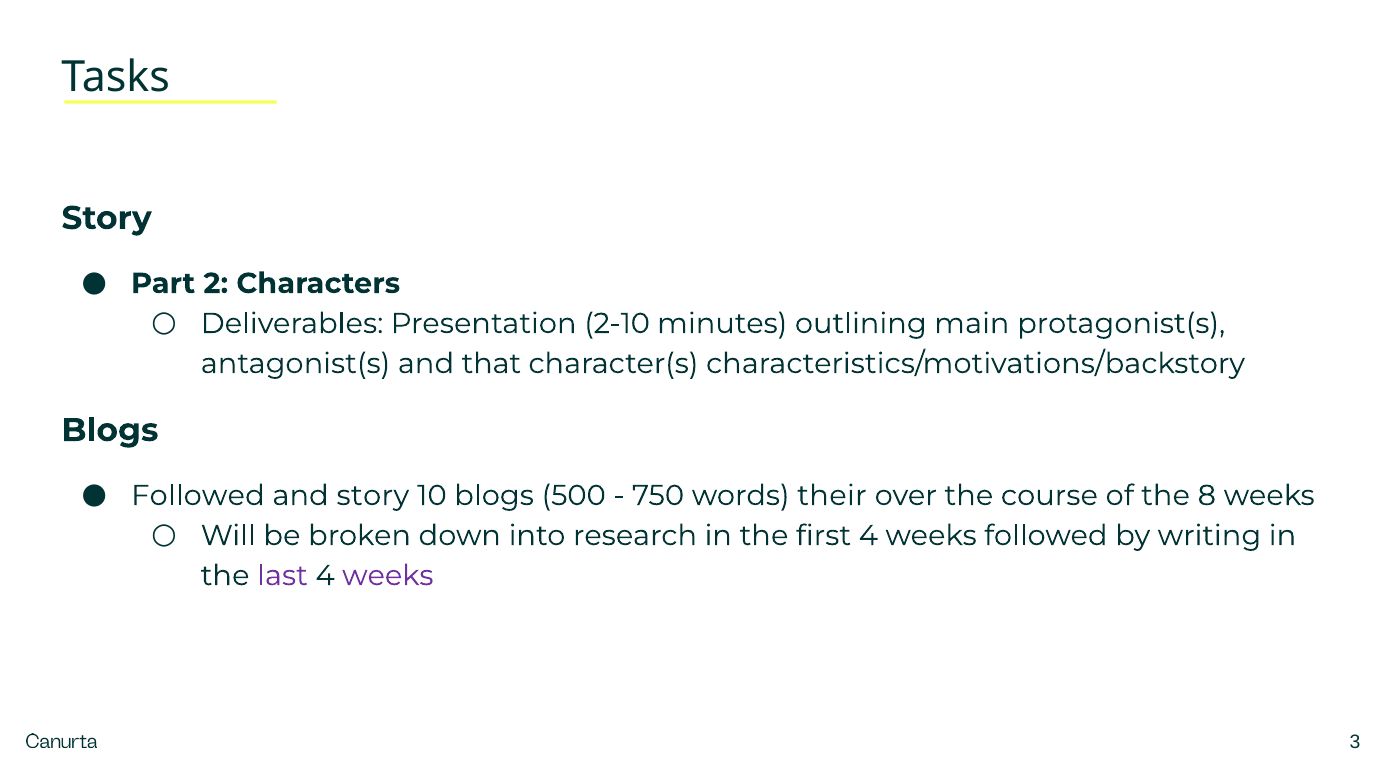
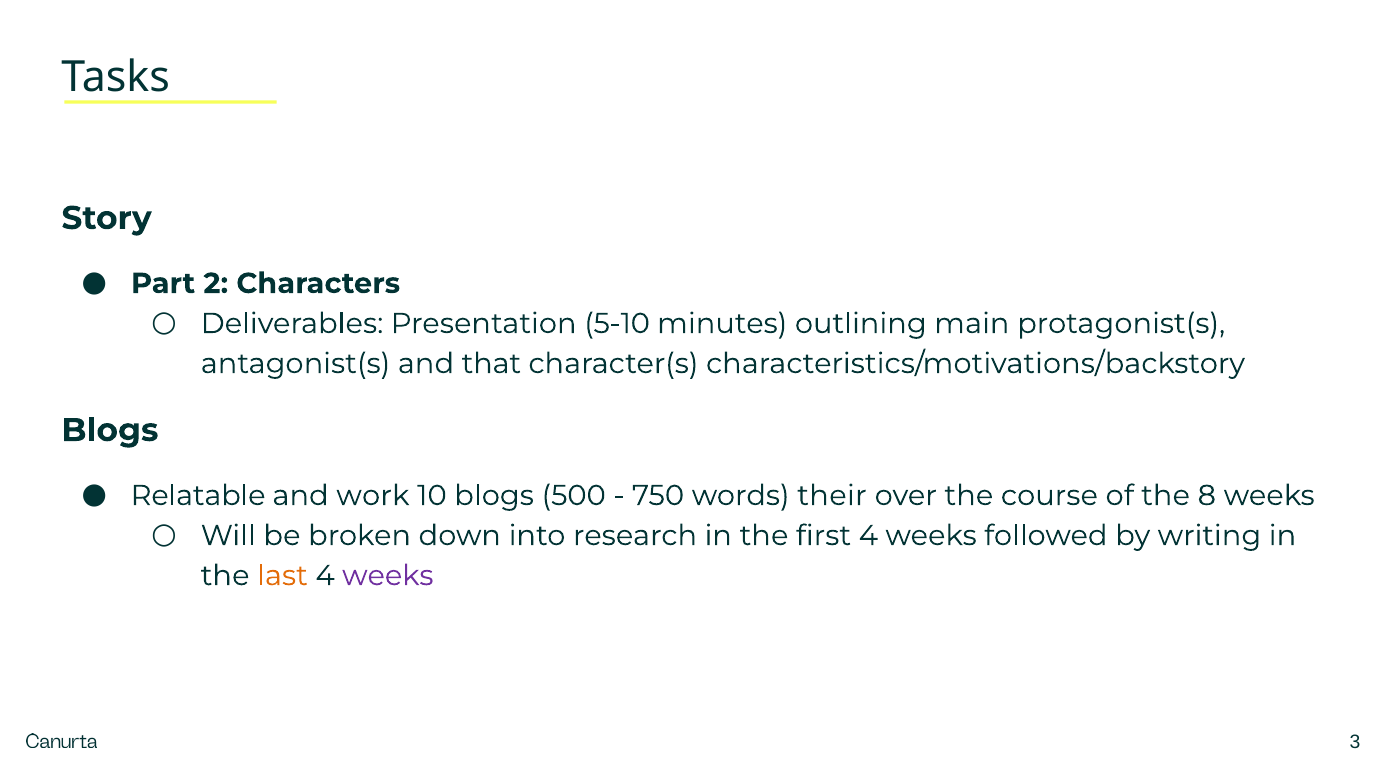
2-10: 2-10 -> 5-10
Followed at (198, 495): Followed -> Relatable
and story: story -> work
last colour: purple -> orange
